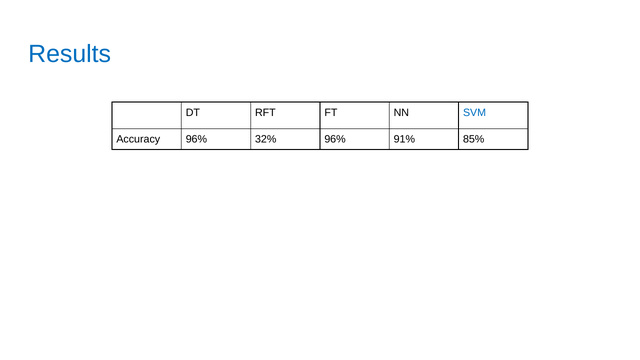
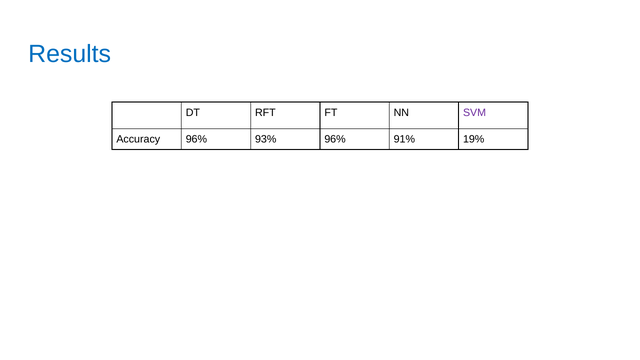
SVM colour: blue -> purple
32%: 32% -> 93%
85%: 85% -> 19%
